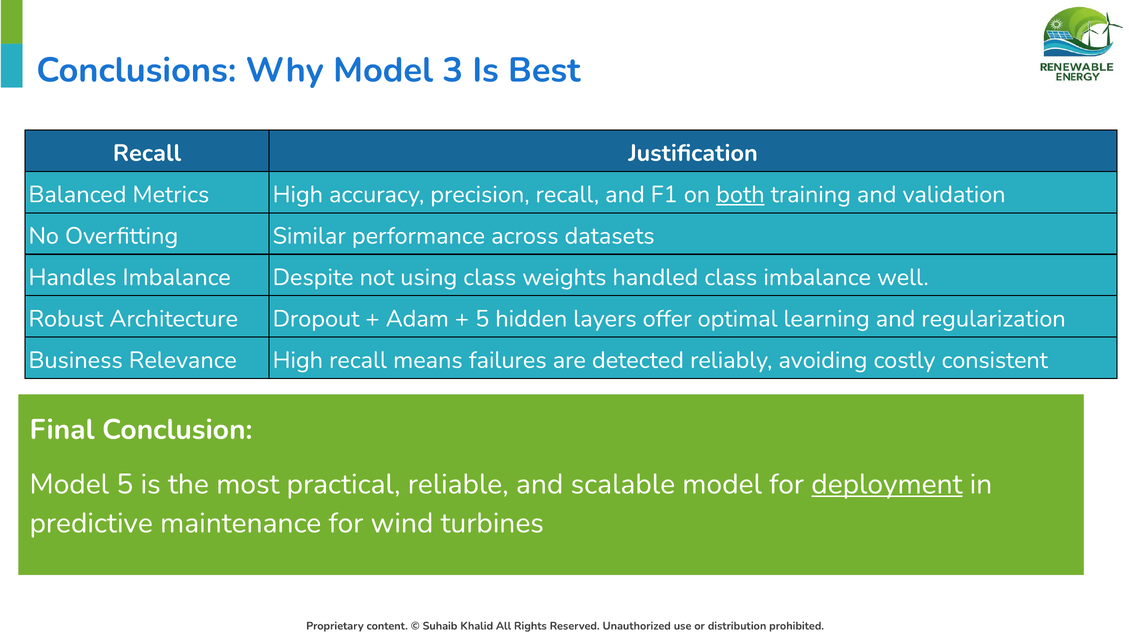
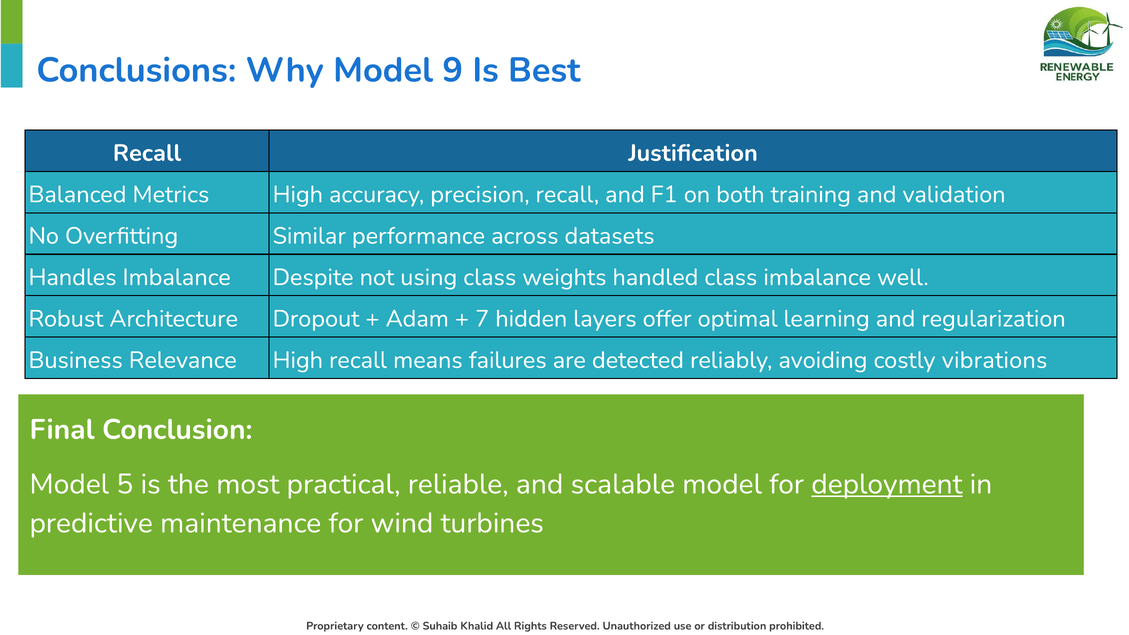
3: 3 -> 9
both underline: present -> none
5 at (482, 319): 5 -> 7
consistent: consistent -> vibrations
